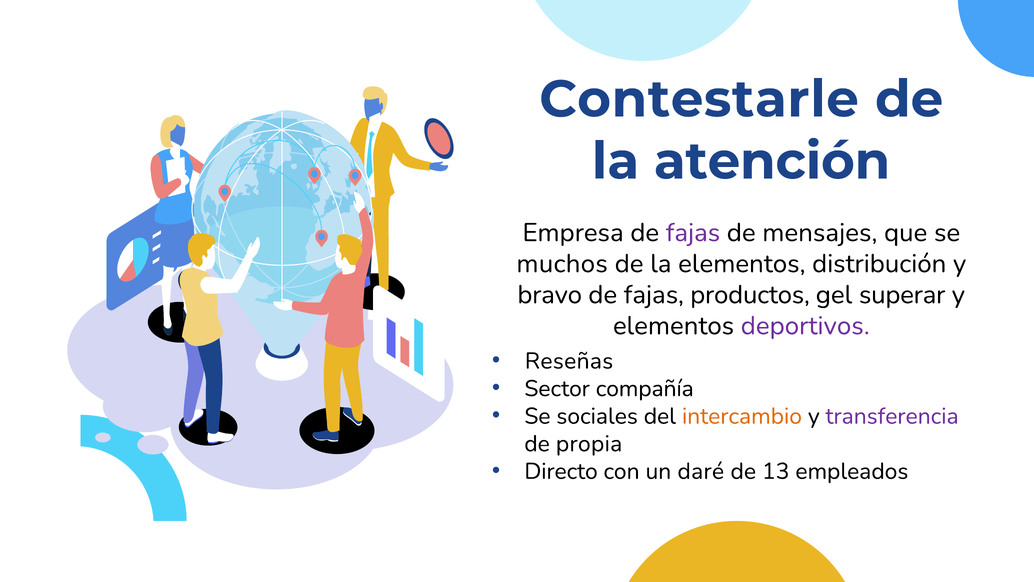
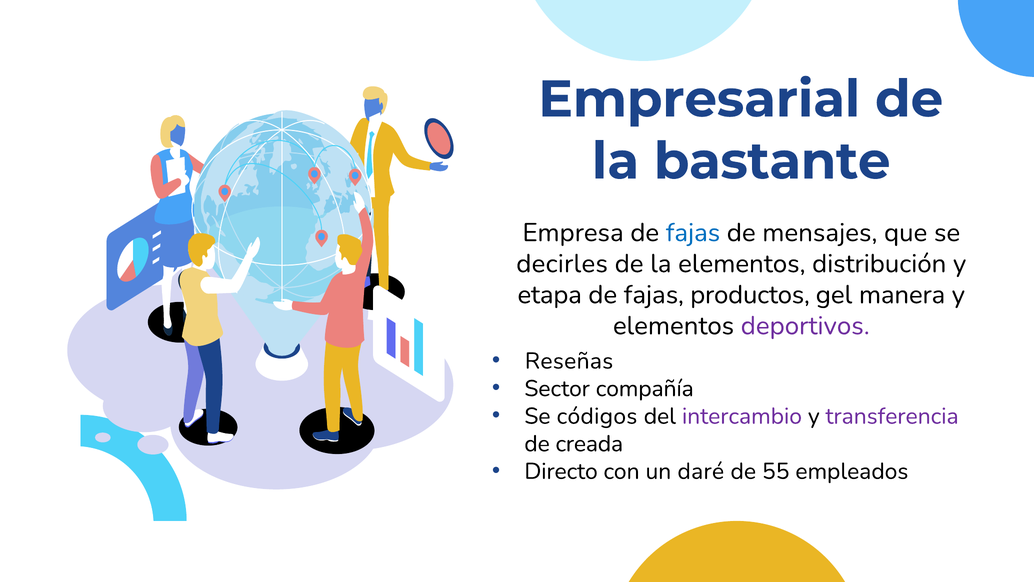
Contestarle: Contestarle -> Empresarial
atención: atención -> bastante
fajas at (693, 232) colour: purple -> blue
muchos: muchos -> decirles
bravo: bravo -> etapa
superar: superar -> manera
sociales: sociales -> códigos
intercambio colour: orange -> purple
propia: propia -> creada
13: 13 -> 55
